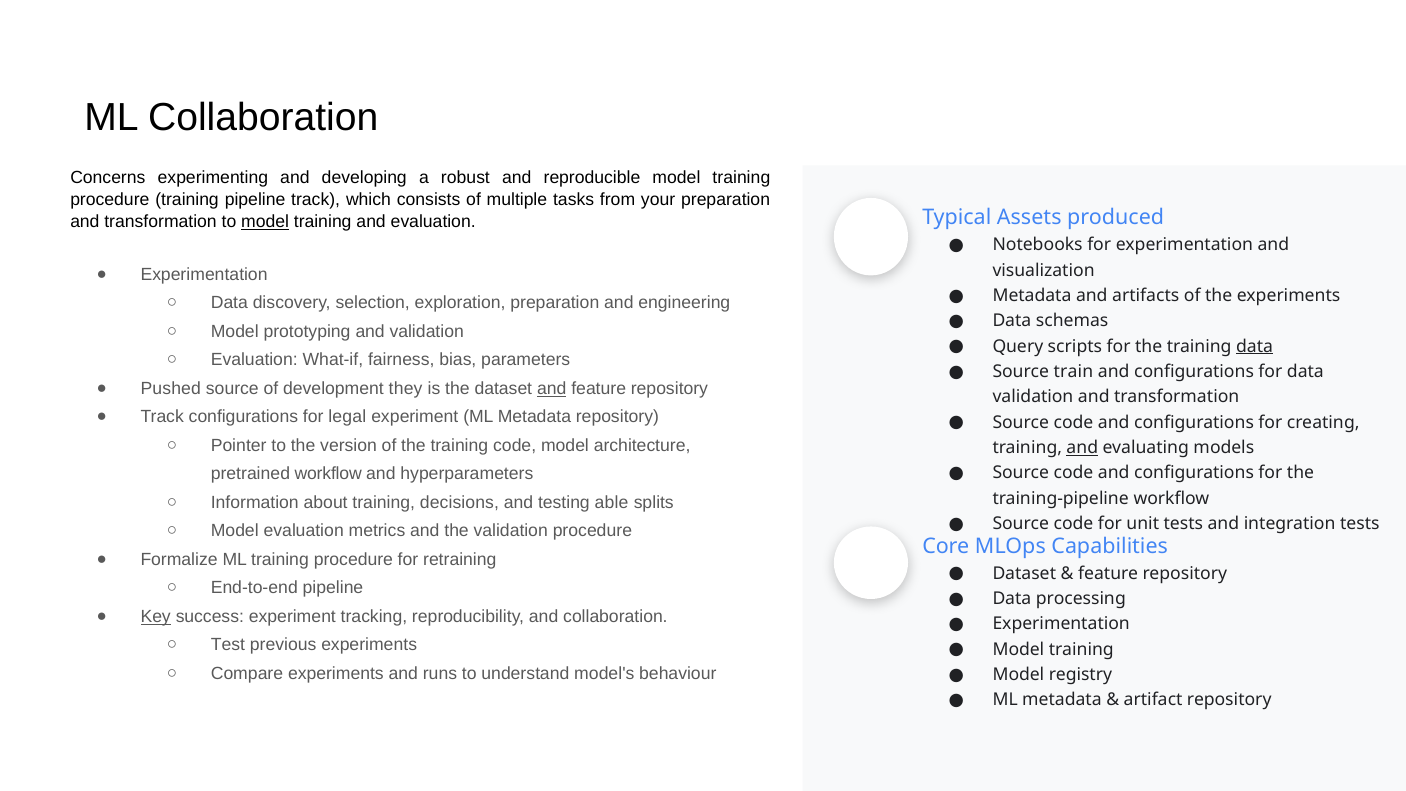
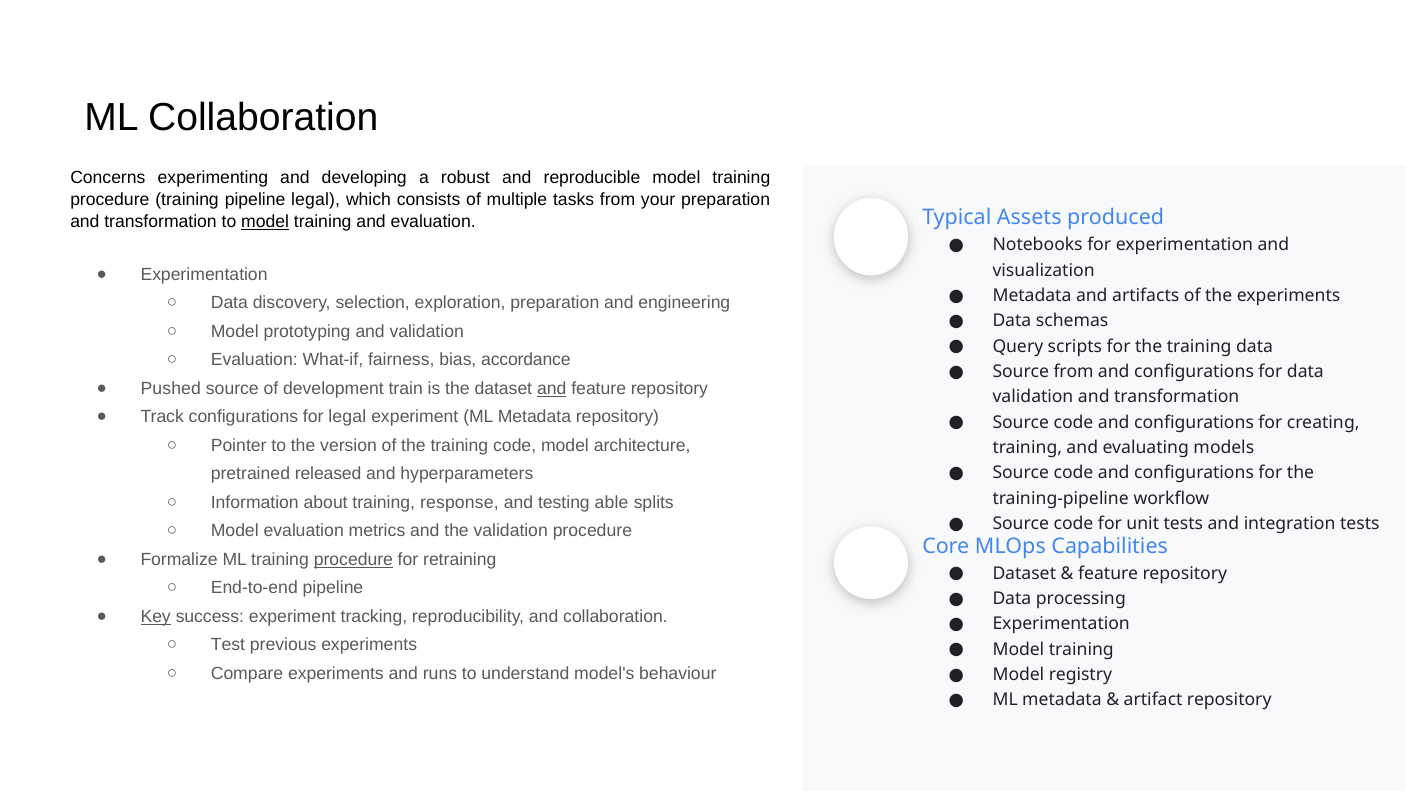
pipeline track: track -> legal
data at (1255, 346) underline: present -> none
parameters: parameters -> accordance
Source train: train -> from
they: they -> train
and at (1082, 448) underline: present -> none
pretrained workflow: workflow -> released
decisions: decisions -> response
procedure at (353, 560) underline: none -> present
